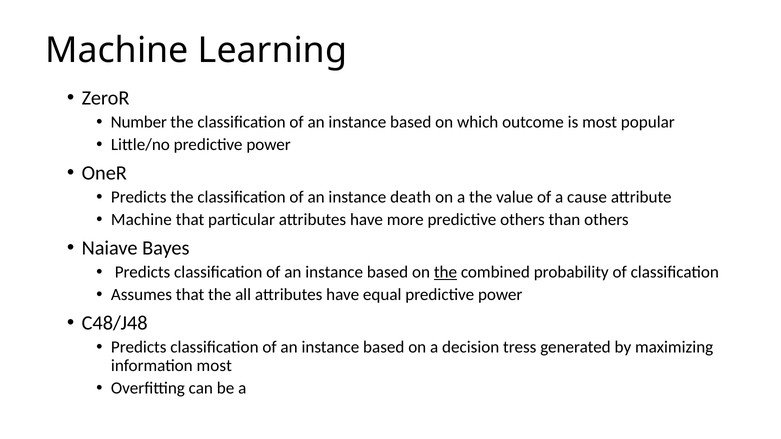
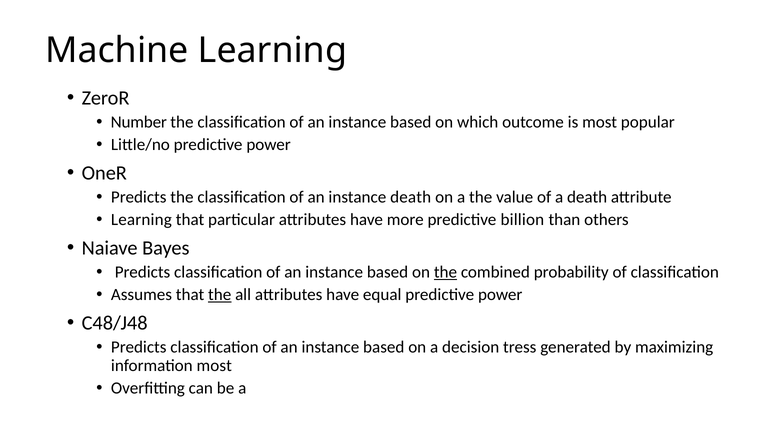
a cause: cause -> death
Machine at (141, 220): Machine -> Learning
predictive others: others -> billion
the at (220, 295) underline: none -> present
